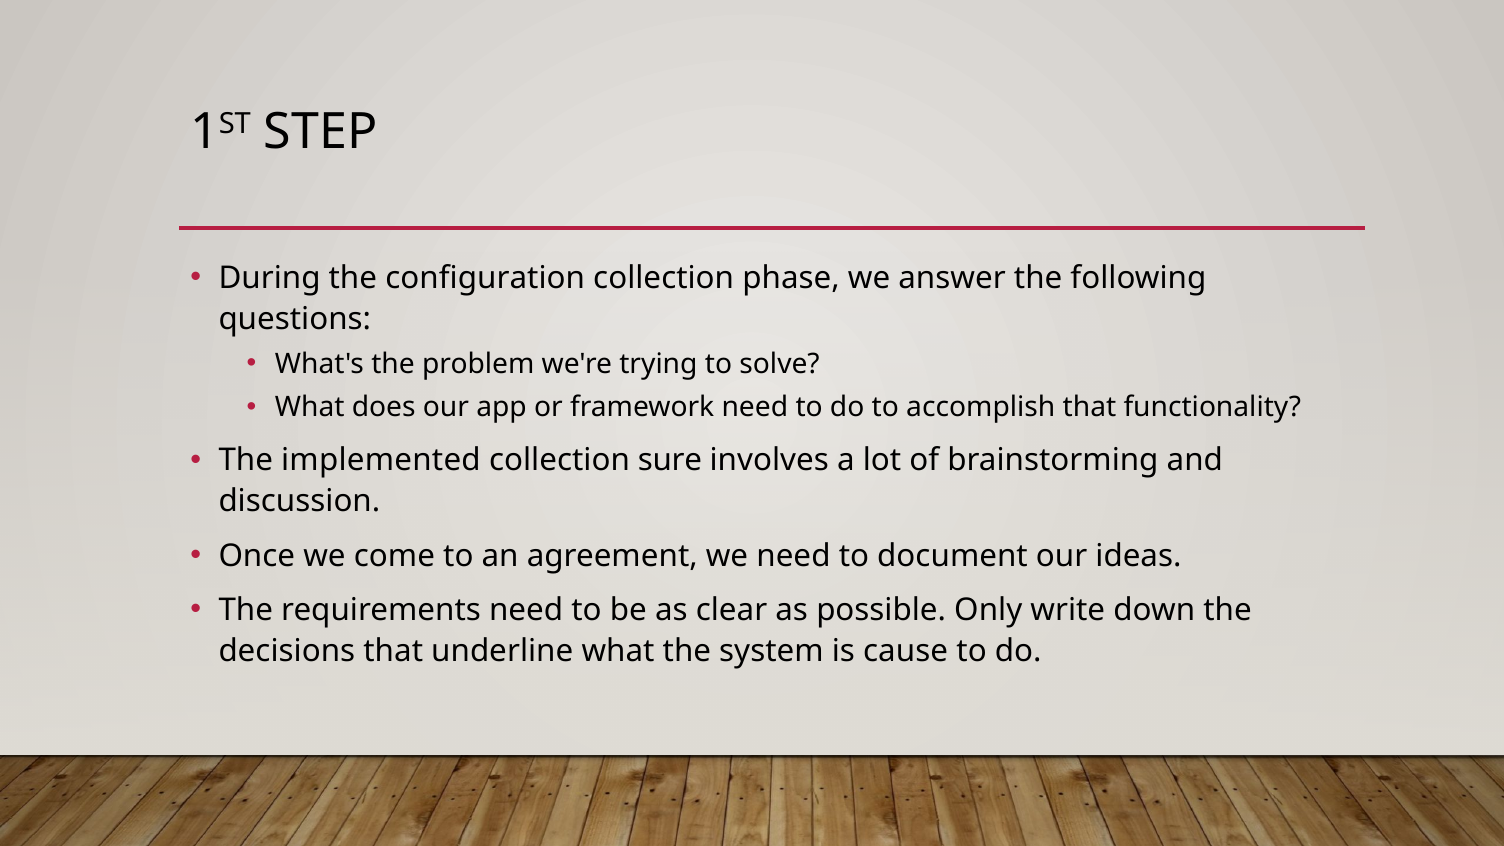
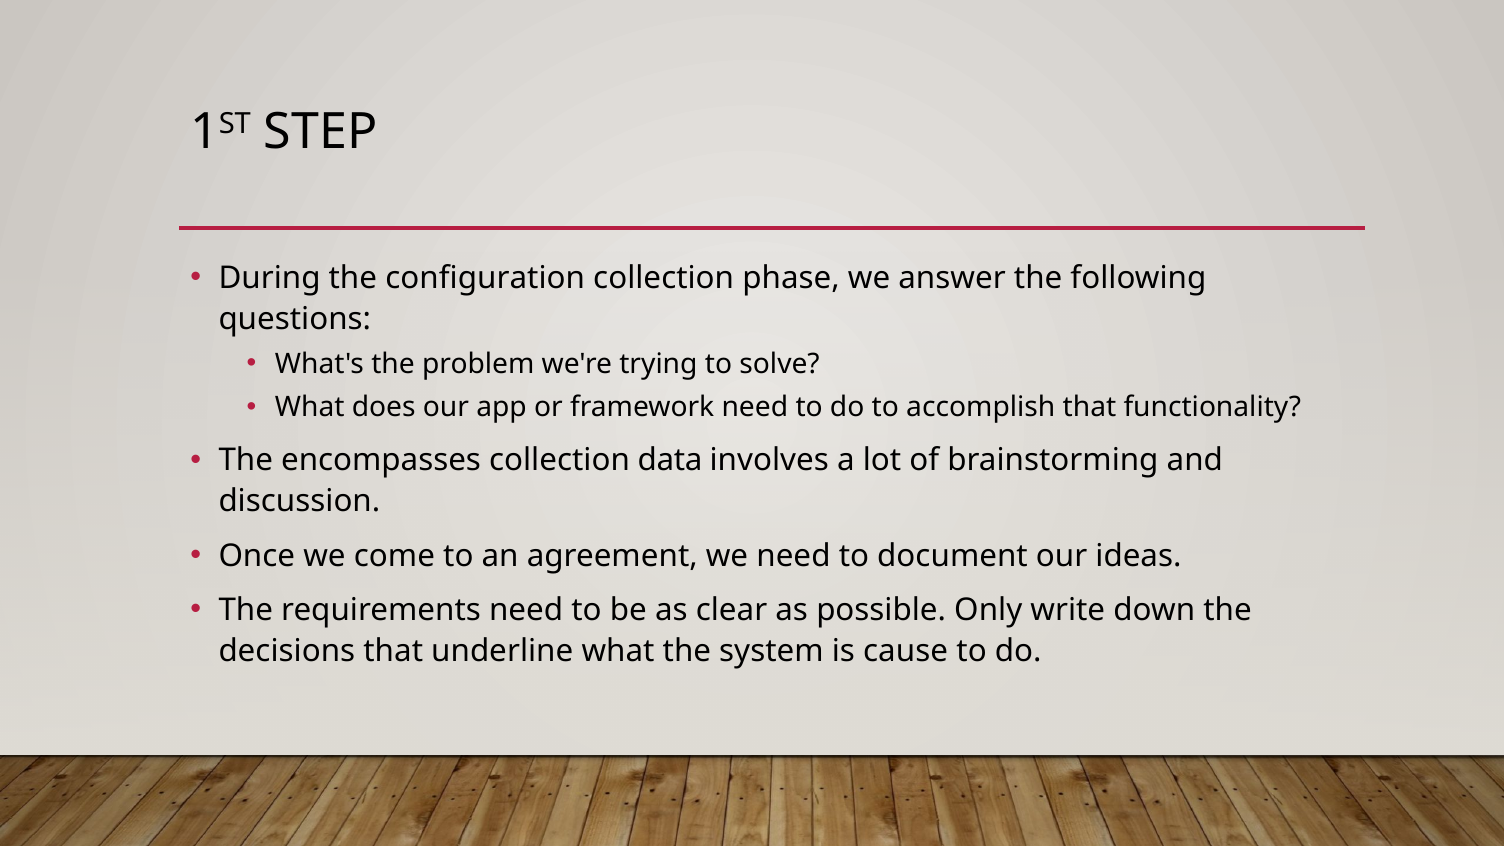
implemented: implemented -> encompasses
sure: sure -> data
